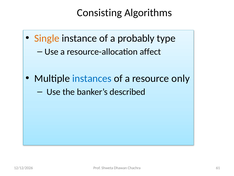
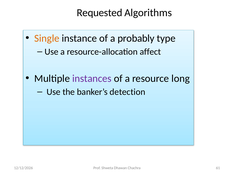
Consisting: Consisting -> Requested
instances colour: blue -> purple
only: only -> long
described: described -> detection
